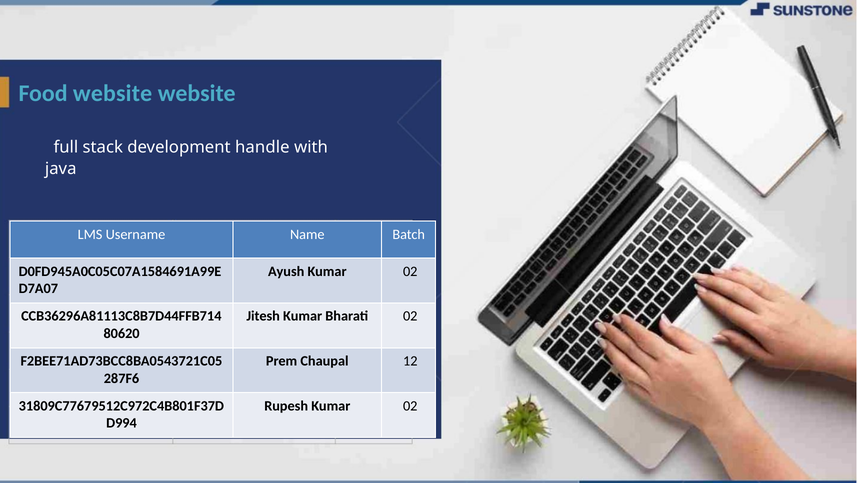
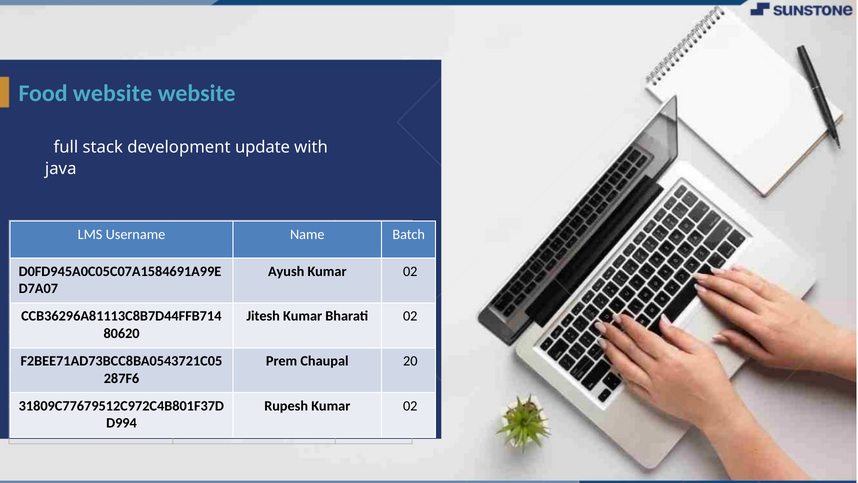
handle: handle -> update
12: 12 -> 20
